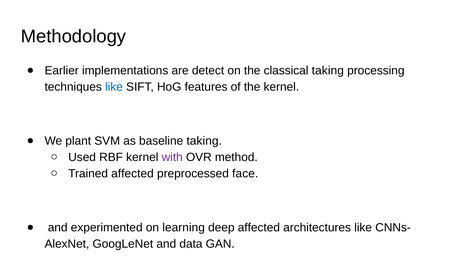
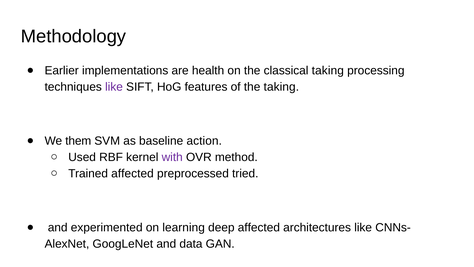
detect: detect -> health
like at (114, 87) colour: blue -> purple
the kernel: kernel -> taking
plant: plant -> them
baseline taking: taking -> action
face: face -> tried
